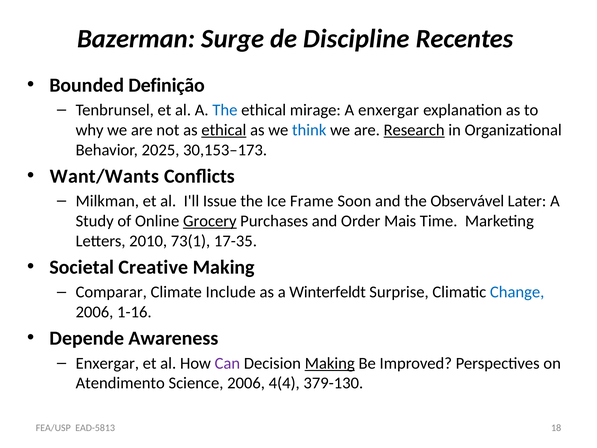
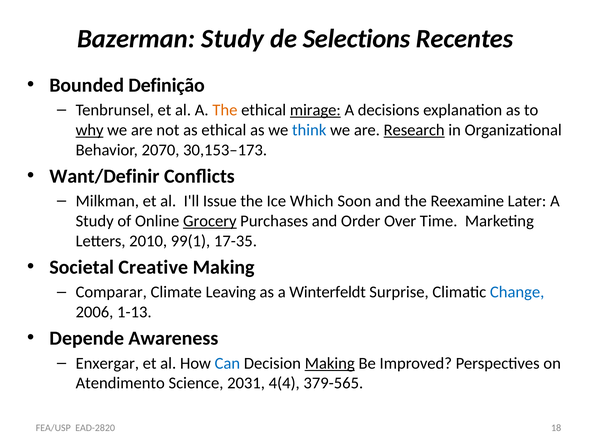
Bazerman Surge: Surge -> Study
Discipline: Discipline -> Selections
The at (225, 110) colour: blue -> orange
mirage underline: none -> present
A enxergar: enxergar -> decisions
why underline: none -> present
ethical at (224, 130) underline: present -> none
2025: 2025 -> 2070
Want/Wants: Want/Wants -> Want/Definir
Frame: Frame -> Which
Observável: Observável -> Reexamine
Mais: Mais -> Over
73(1: 73(1 -> 99(1
Include: Include -> Leaving
1-16: 1-16 -> 1-13
Can colour: purple -> blue
Science 2006: 2006 -> 2031
379-130: 379-130 -> 379-565
EAD-5813: EAD-5813 -> EAD-2820
